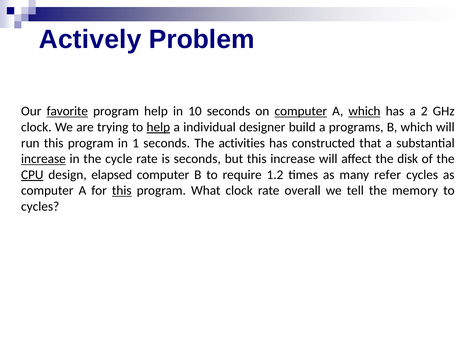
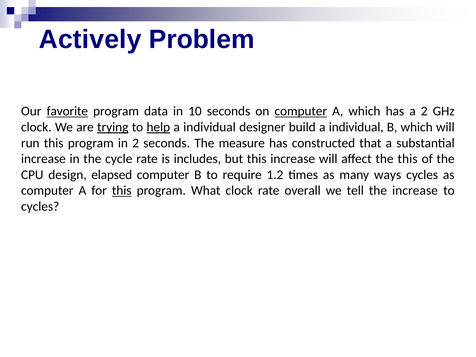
program help: help -> data
which at (364, 111) underline: present -> none
trying underline: none -> present
build a programs: programs -> individual
in 1: 1 -> 2
activities: activities -> measure
increase at (43, 159) underline: present -> none
is seconds: seconds -> includes
the disk: disk -> this
CPU underline: present -> none
refer: refer -> ways
the memory: memory -> increase
